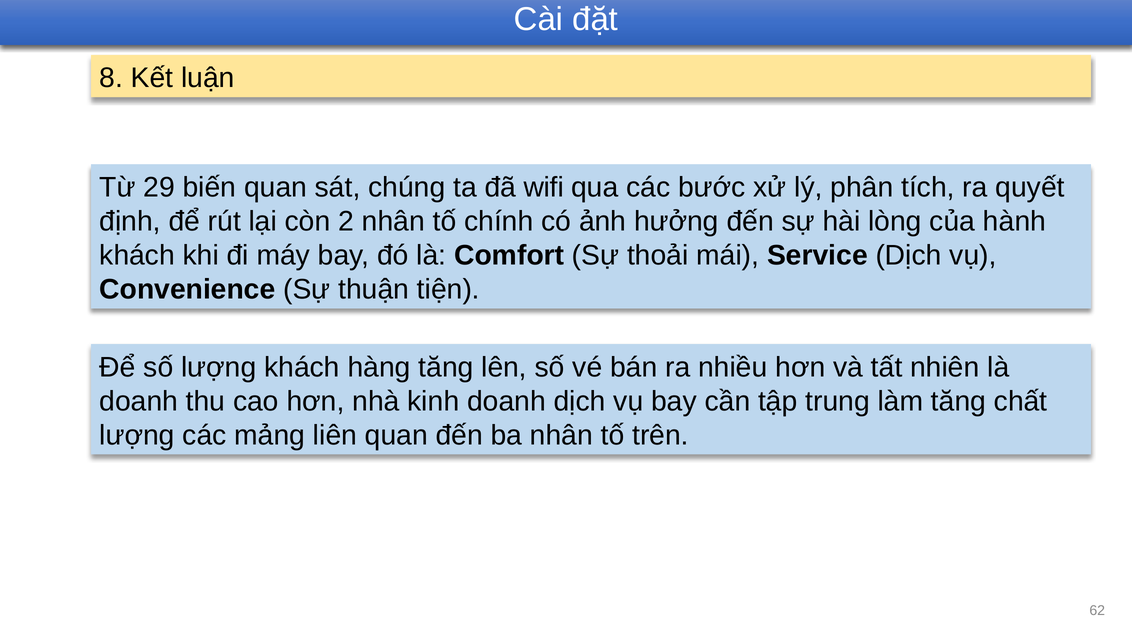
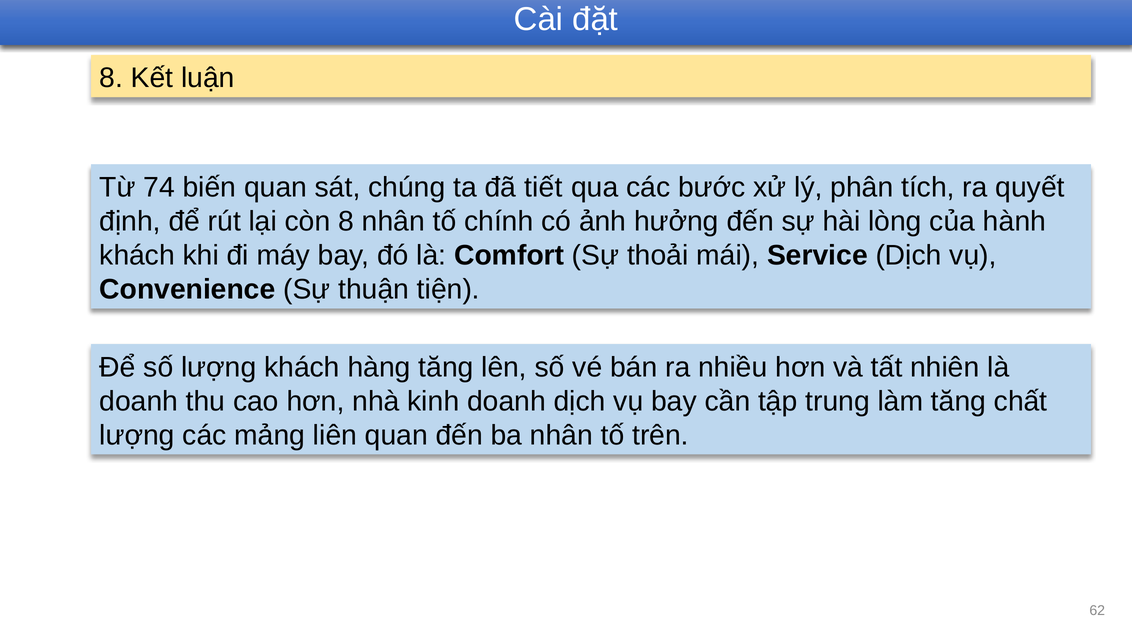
29: 29 -> 74
wifi: wifi -> tiết
còn 2: 2 -> 8
